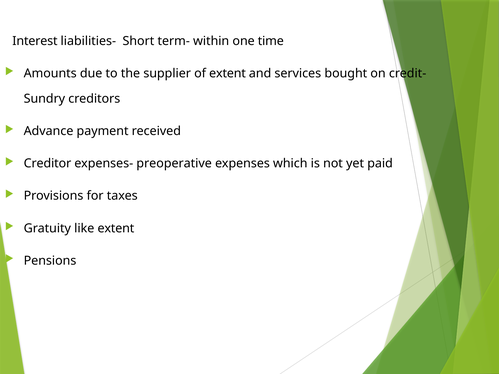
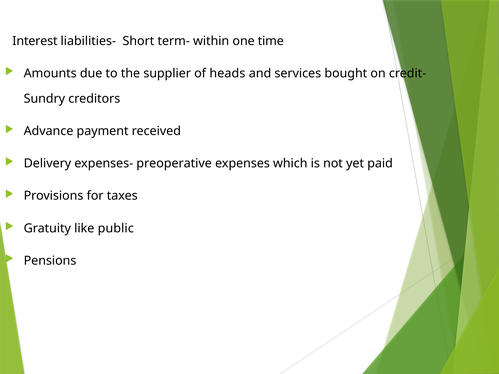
of extent: extent -> heads
Creditor: Creditor -> Delivery
like extent: extent -> public
